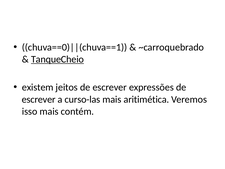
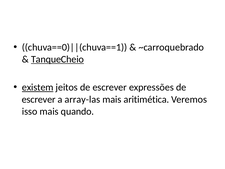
existem underline: none -> present
curso-las: curso-las -> array-las
contém: contém -> quando
